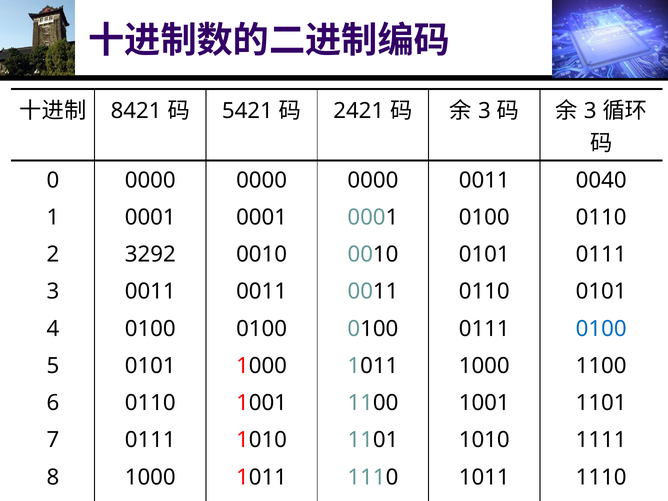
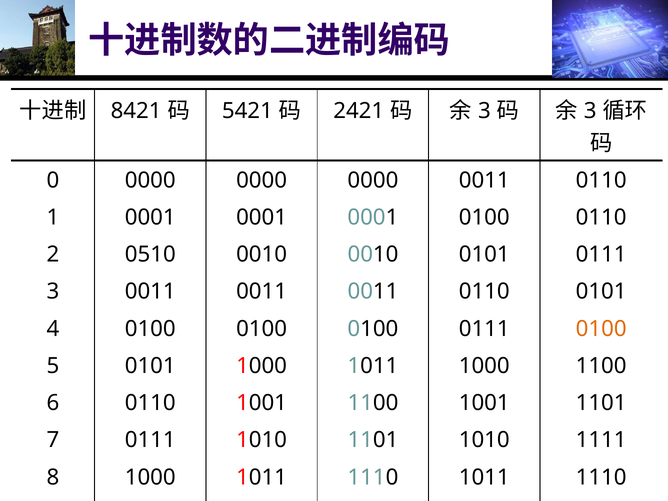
0040 at (601, 180): 0040 -> 0110
3292: 3292 -> 0510
0100 at (601, 329) colour: blue -> orange
